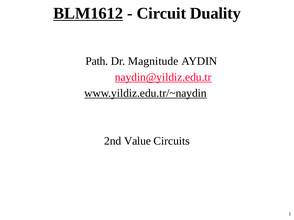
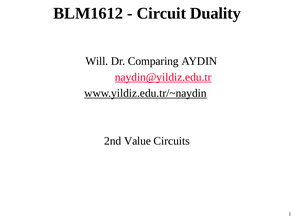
BLM1612 underline: present -> none
Path: Path -> Will
Magnitude: Magnitude -> Comparing
